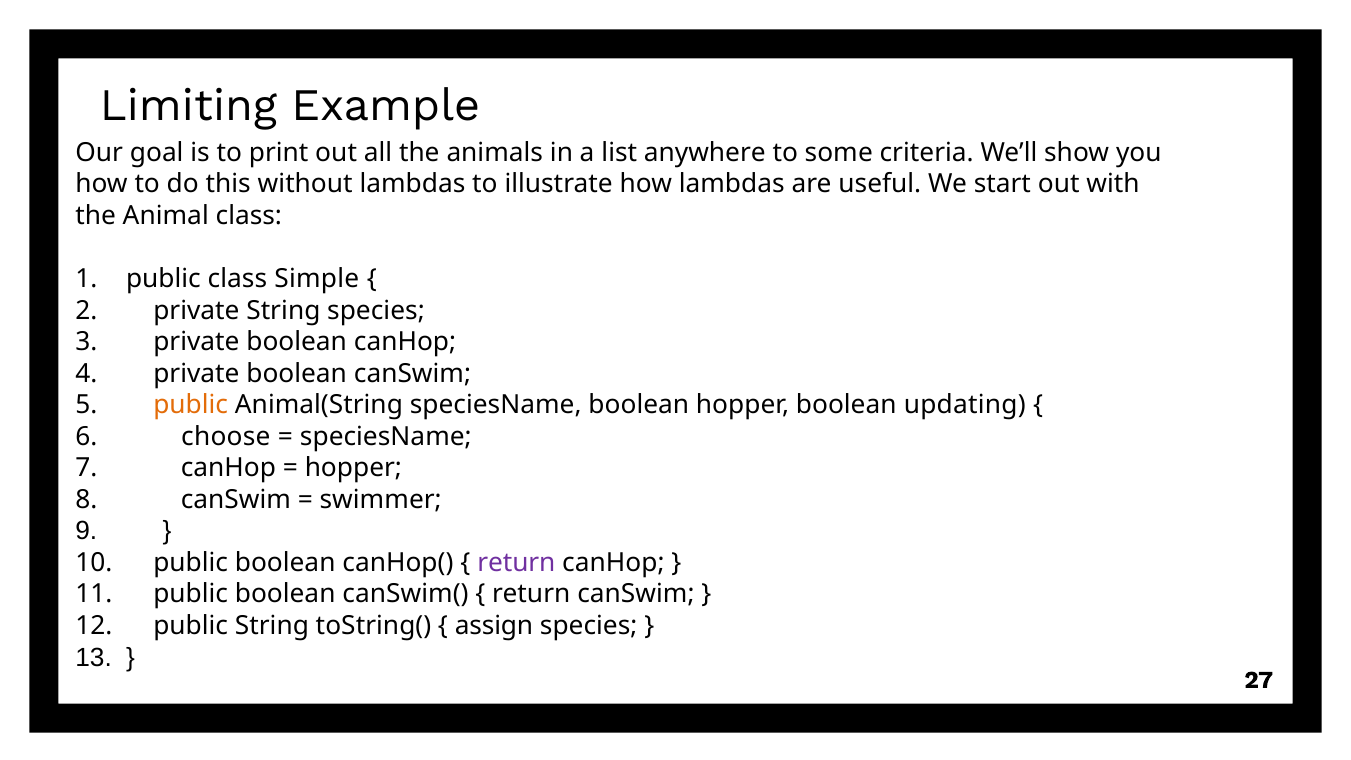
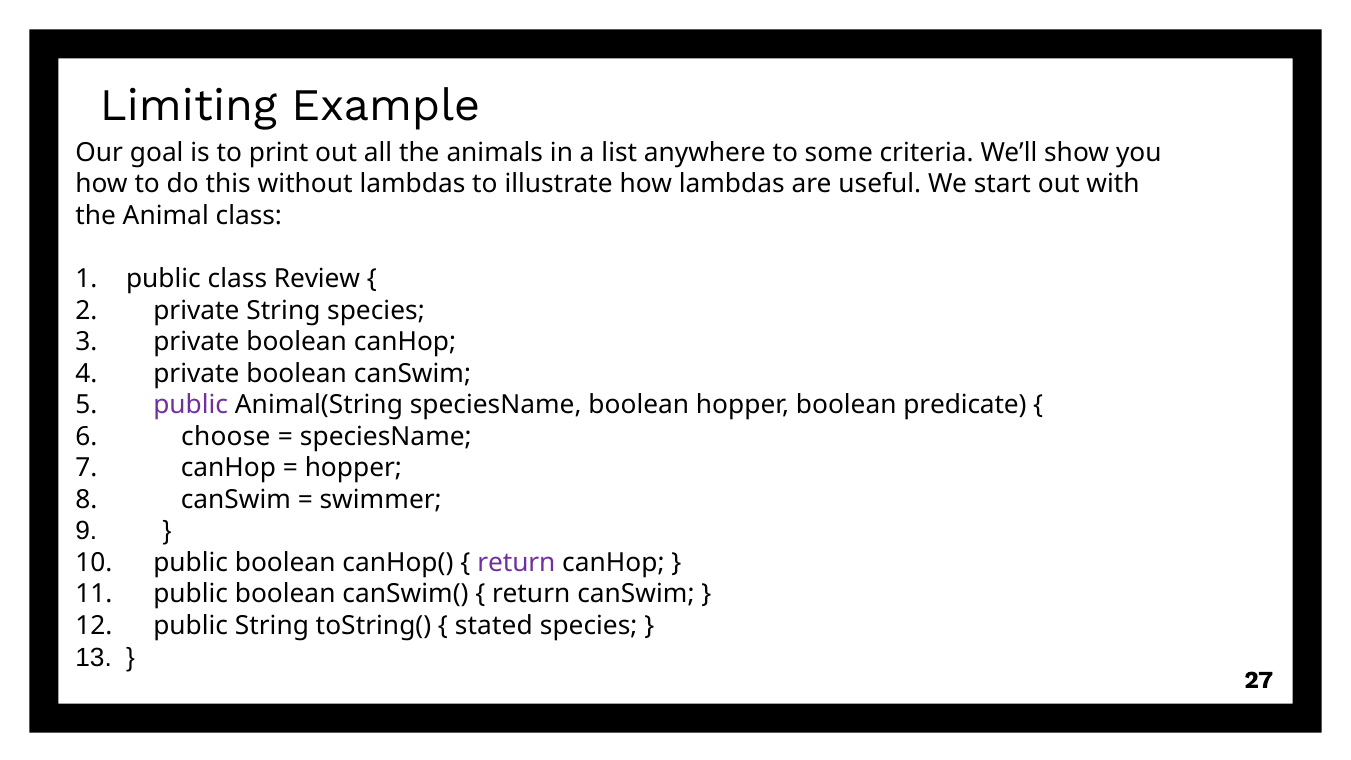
Simple: Simple -> Review
public at (191, 405) colour: orange -> purple
updating: updating -> predicate
assign: assign -> stated
